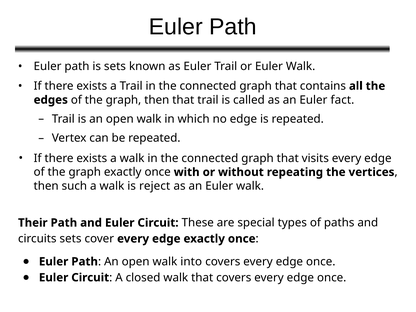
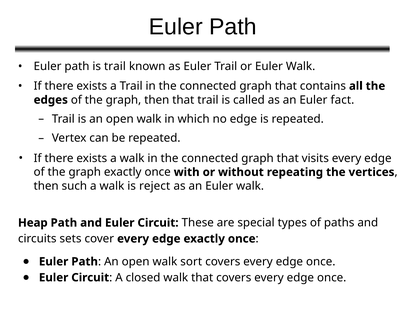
is sets: sets -> trail
Their: Their -> Heap
into: into -> sort
